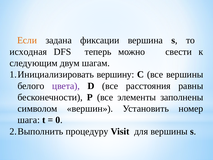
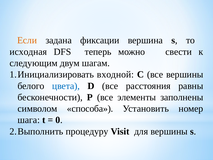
вершину: вершину -> входной
цвета colour: purple -> blue
вершин: вершин -> способа
